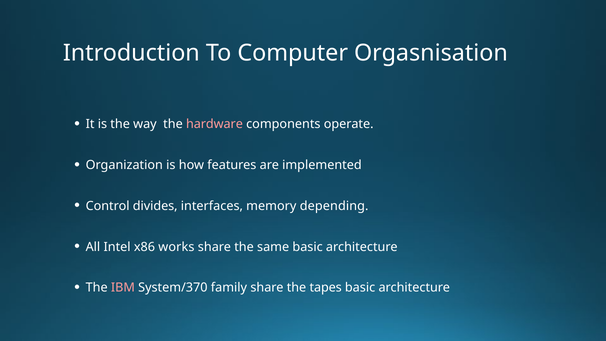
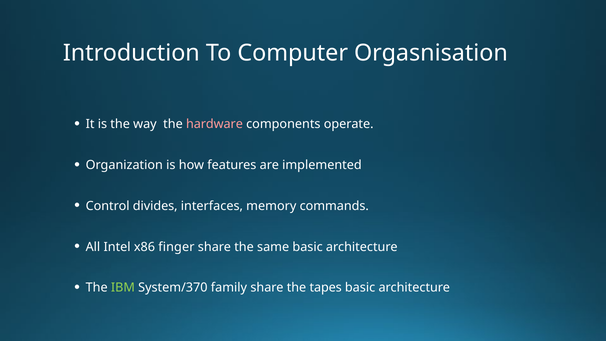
depending: depending -> commands
works: works -> finger
IBM colour: pink -> light green
